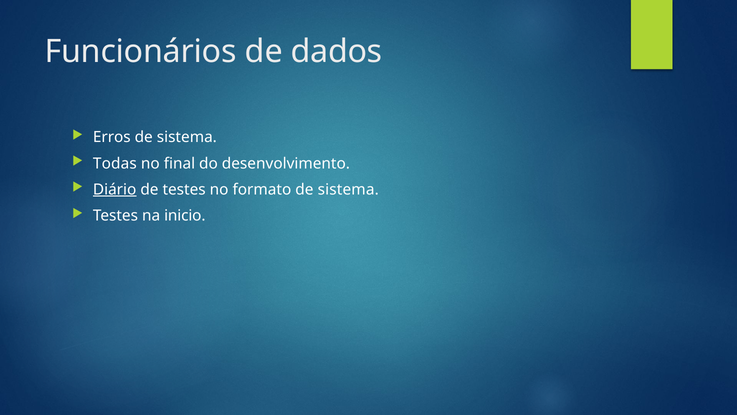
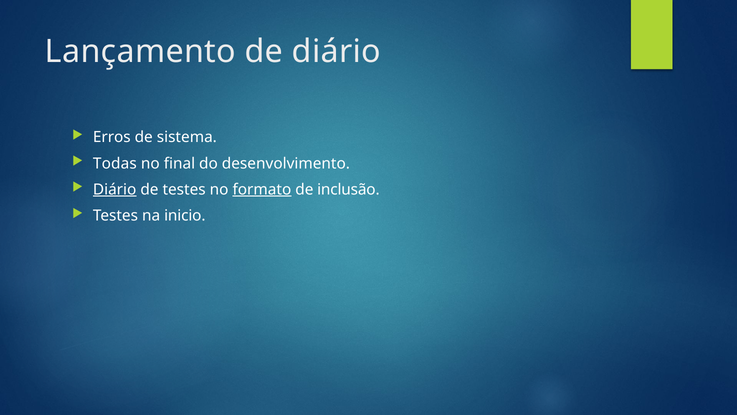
Funcionários: Funcionários -> Lançamento
de dados: dados -> diário
formato underline: none -> present
sistema at (348, 189): sistema -> inclusão
